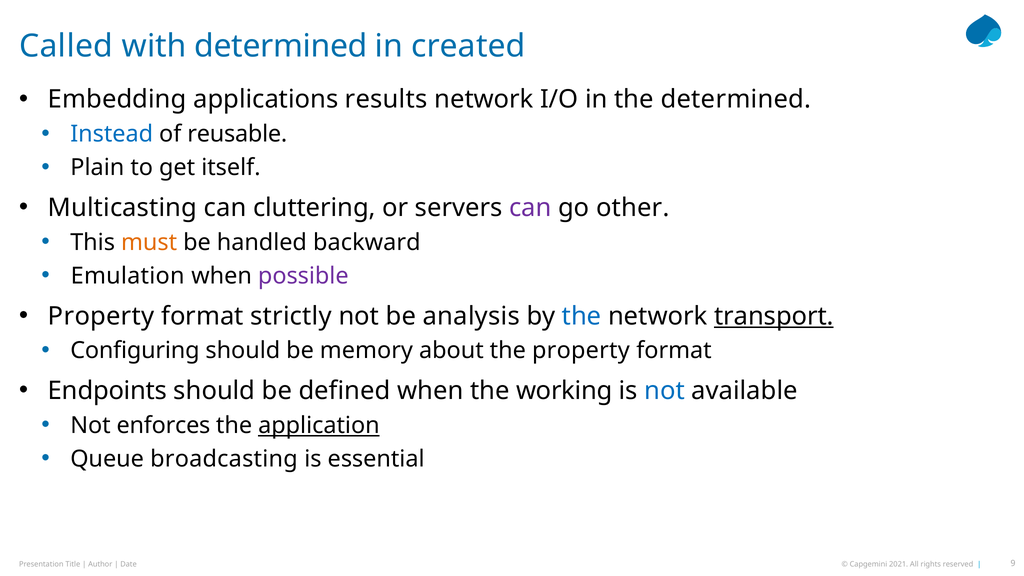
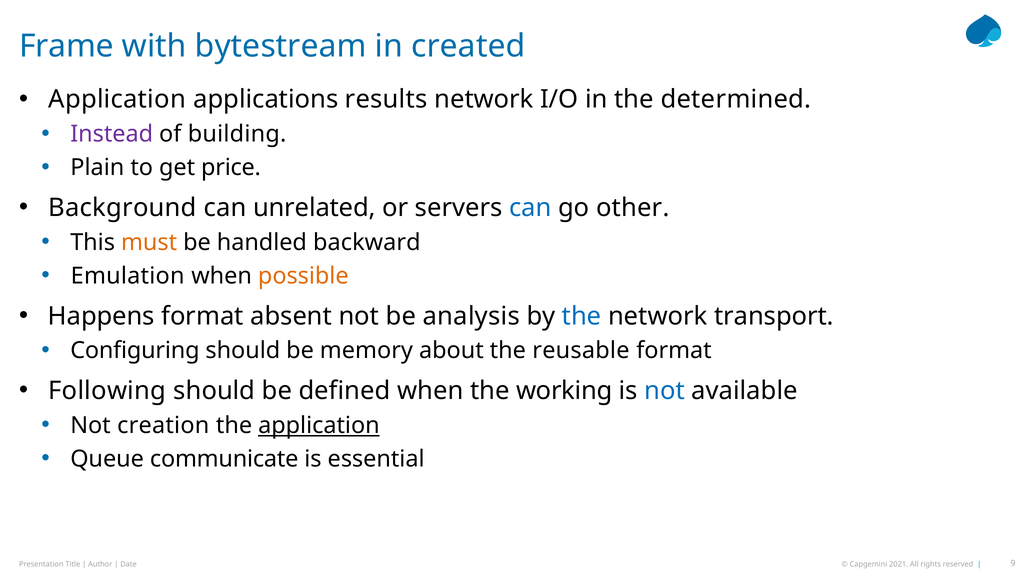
Called: Called -> Frame
with determined: determined -> bytestream
Embedding at (117, 100): Embedding -> Application
Instead colour: blue -> purple
reusable: reusable -> building
itself: itself -> price
Multicasting: Multicasting -> Background
cluttering: cluttering -> unrelated
can at (530, 208) colour: purple -> blue
possible colour: purple -> orange
Property at (101, 316): Property -> Happens
strictly: strictly -> absent
transport underline: present -> none
the property: property -> reusable
Endpoints: Endpoints -> Following
enforces: enforces -> creation
broadcasting: broadcasting -> communicate
